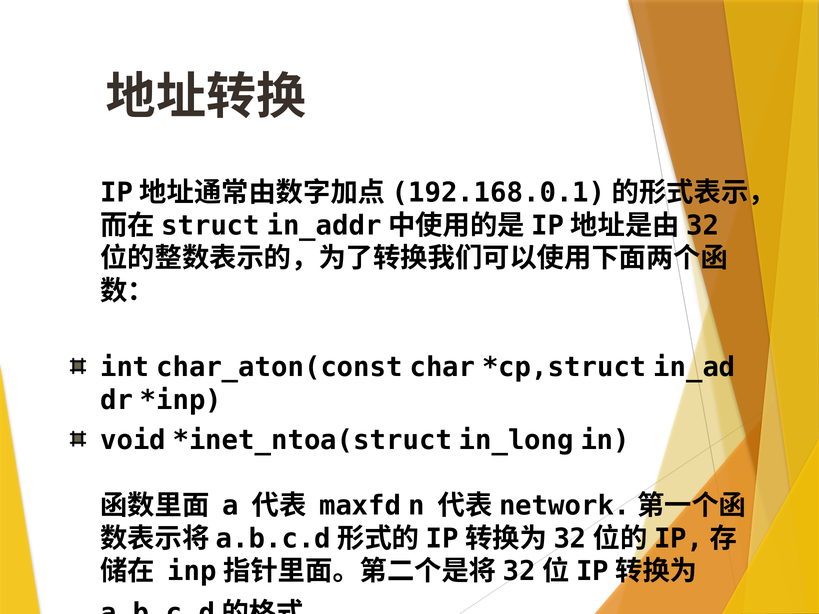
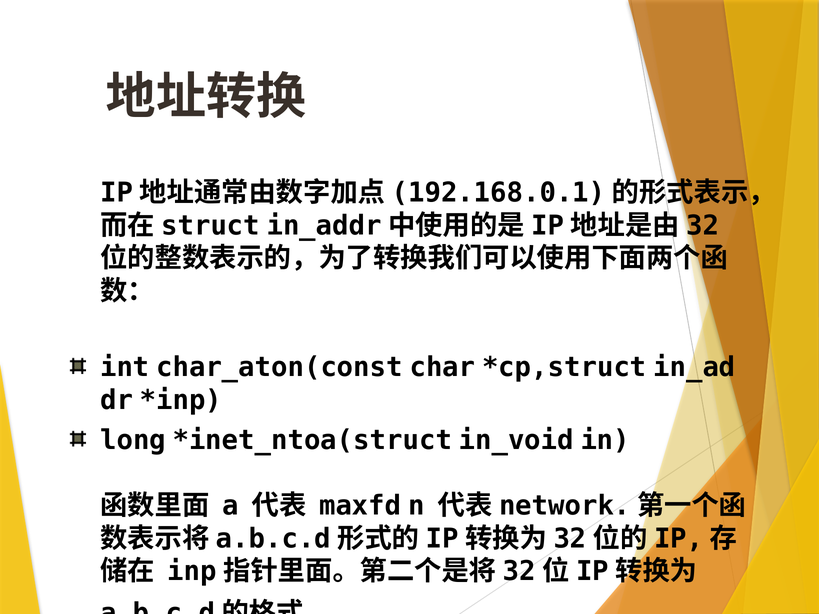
void: void -> long
in_long: in_long -> in_void
